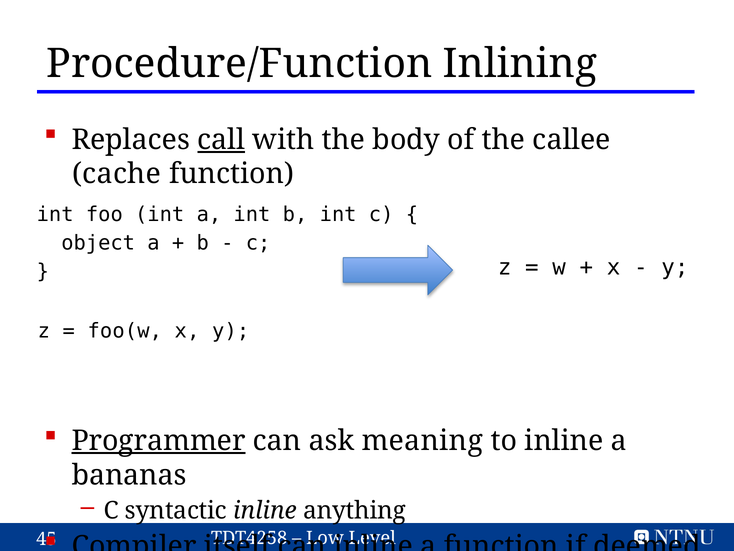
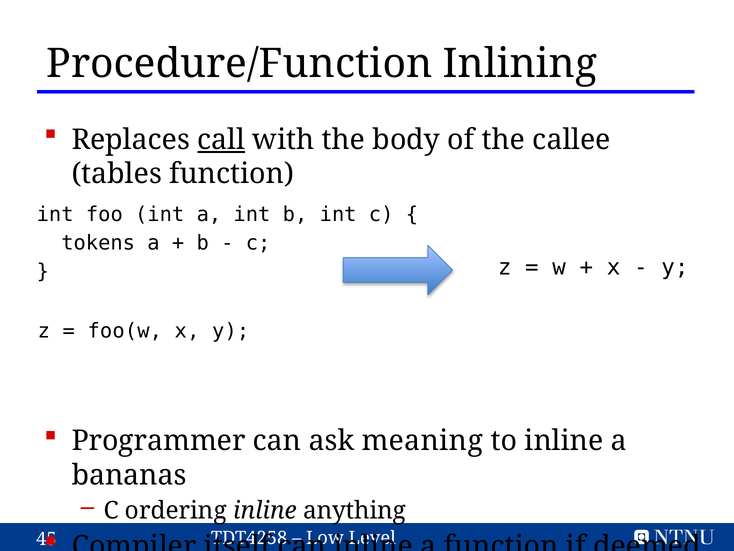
cache: cache -> tables
object: object -> tokens
Programmer underline: present -> none
syntactic: syntactic -> ordering
